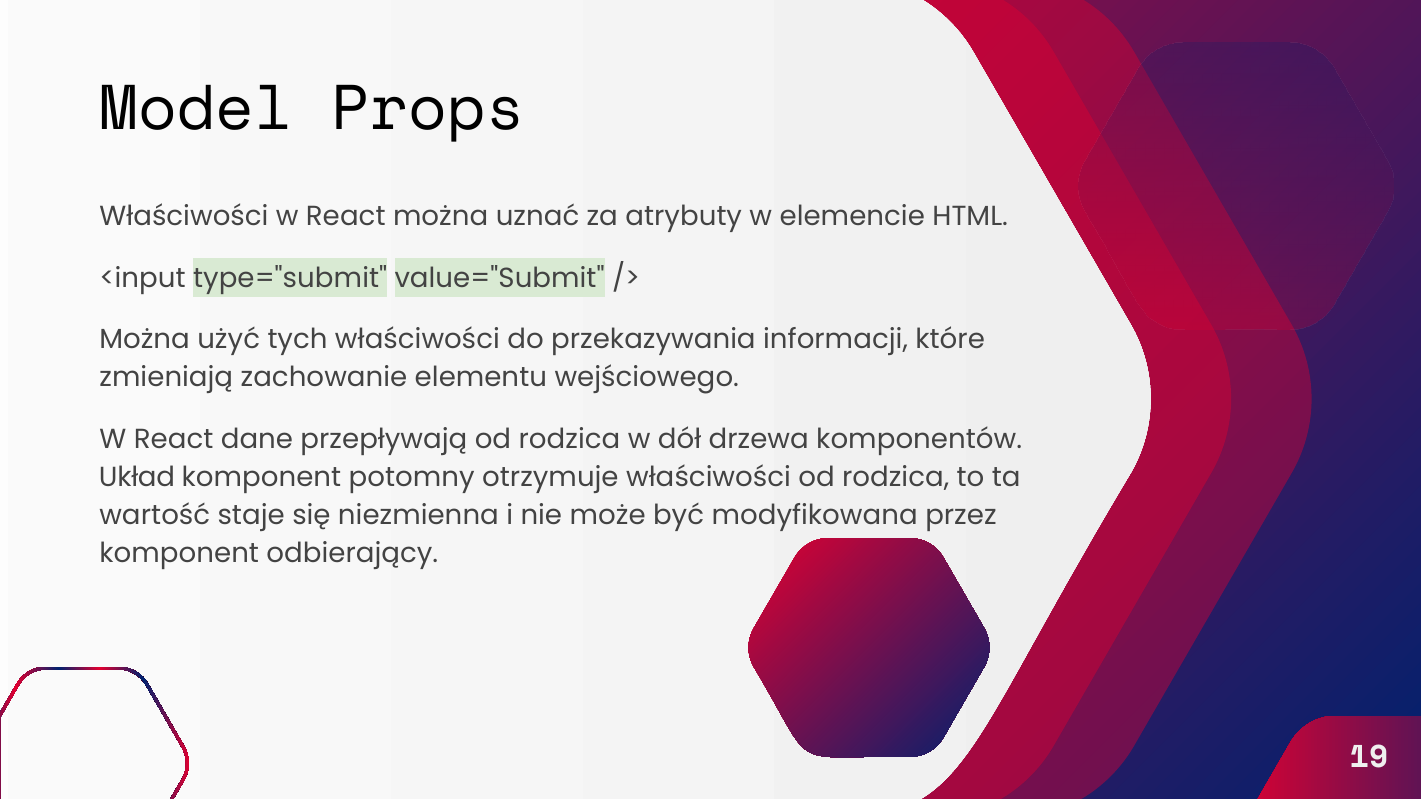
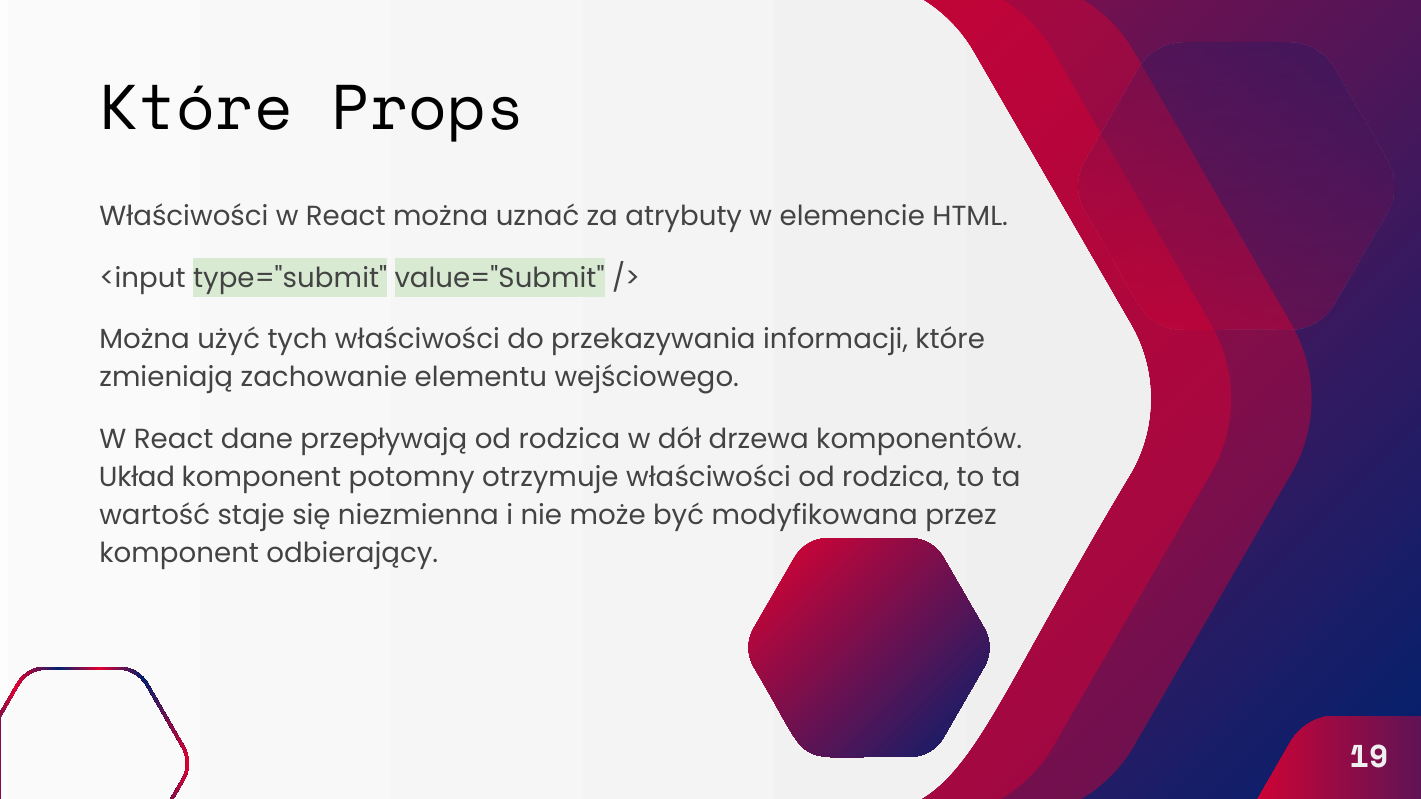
Model at (196, 108): Model -> Które
